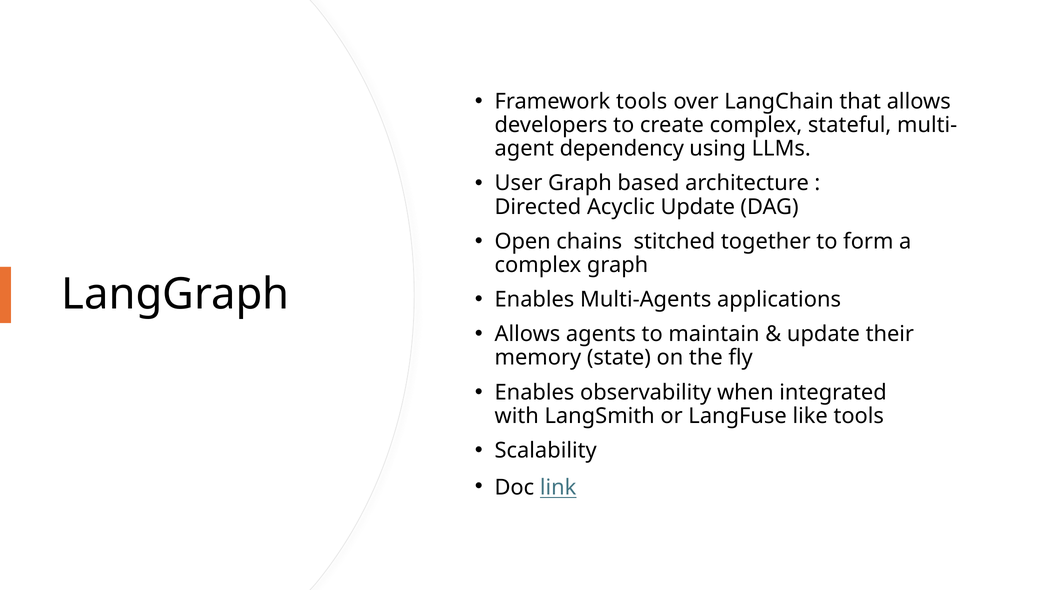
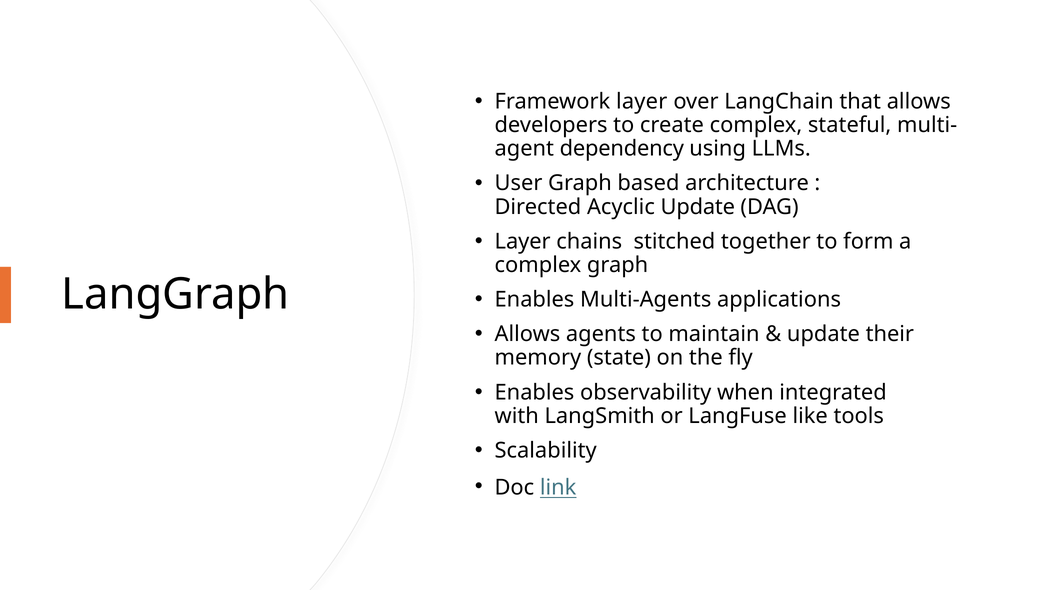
Framework tools: tools -> layer
Open at (523, 241): Open -> Layer
